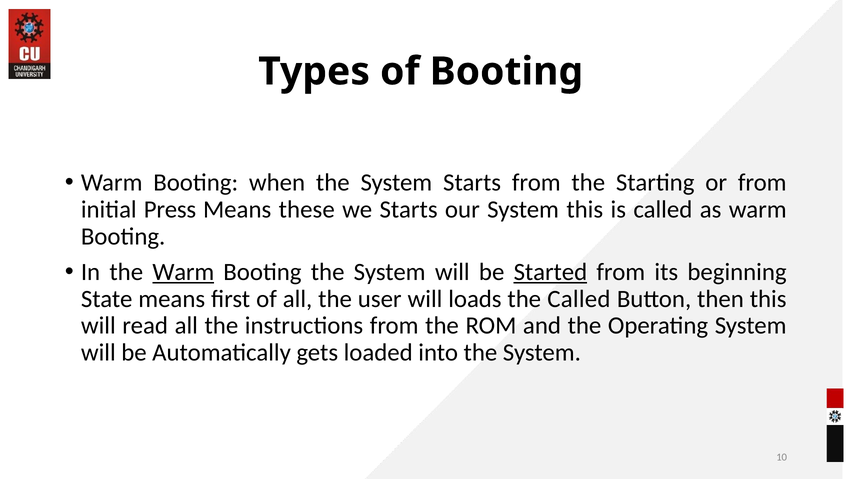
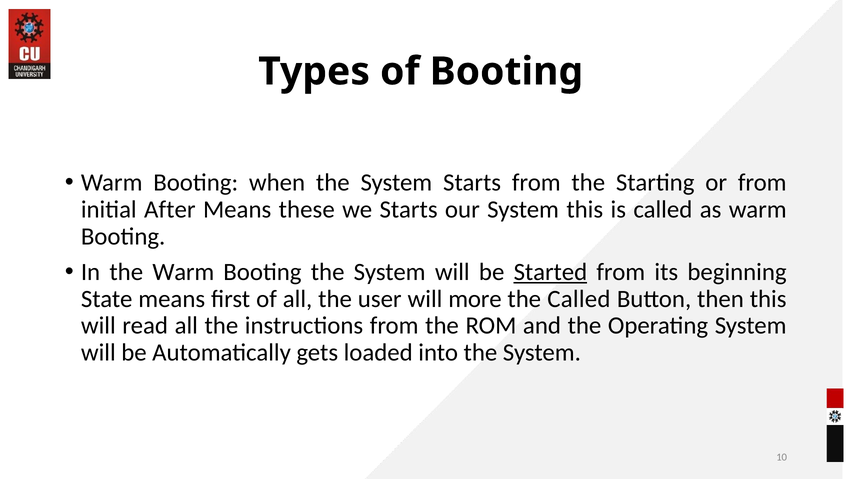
Press: Press -> After
Warm at (183, 272) underline: present -> none
loads: loads -> more
